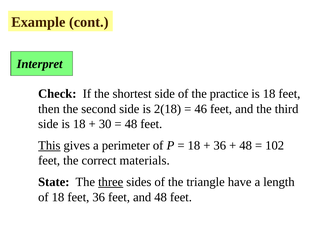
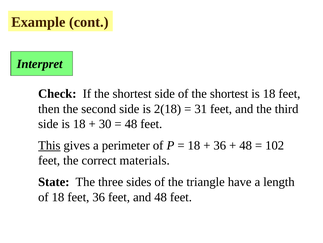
of the practice: practice -> shortest
46: 46 -> 31
three underline: present -> none
